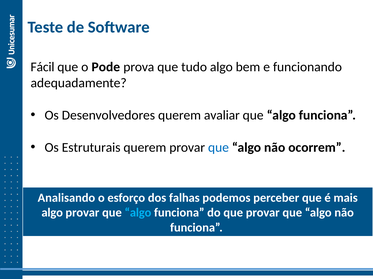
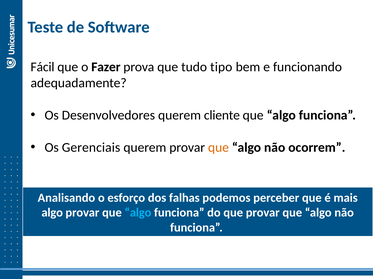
Pode: Pode -> Fazer
tudo algo: algo -> tipo
avaliar: avaliar -> cliente
Estruturais: Estruturais -> Gerenciais
que at (218, 148) colour: blue -> orange
